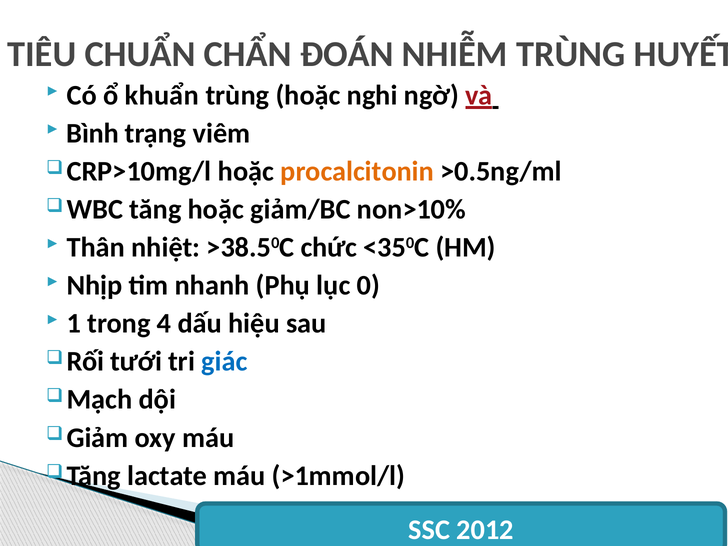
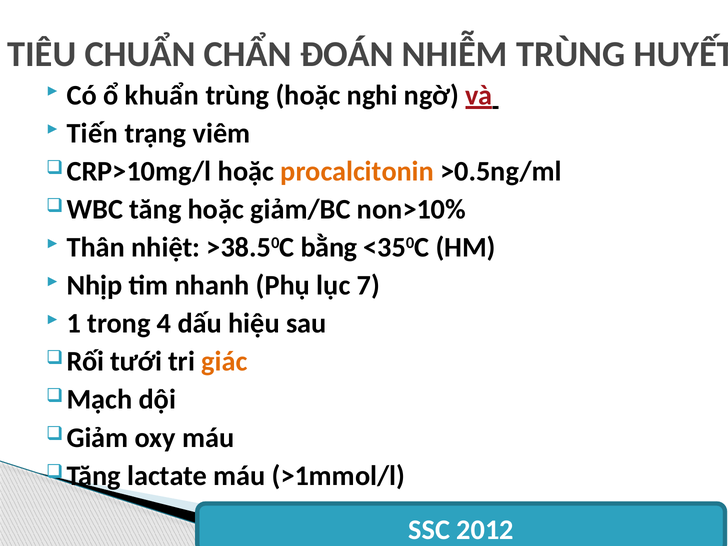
Bình: Bình -> Tiến
chức: chức -> bằng
0: 0 -> 7
giác colour: blue -> orange
